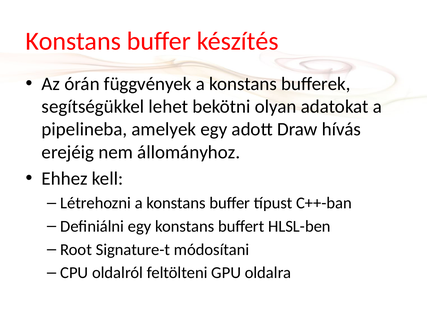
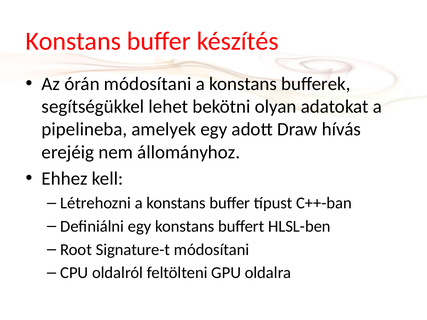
órán függvények: függvények -> módosítani
